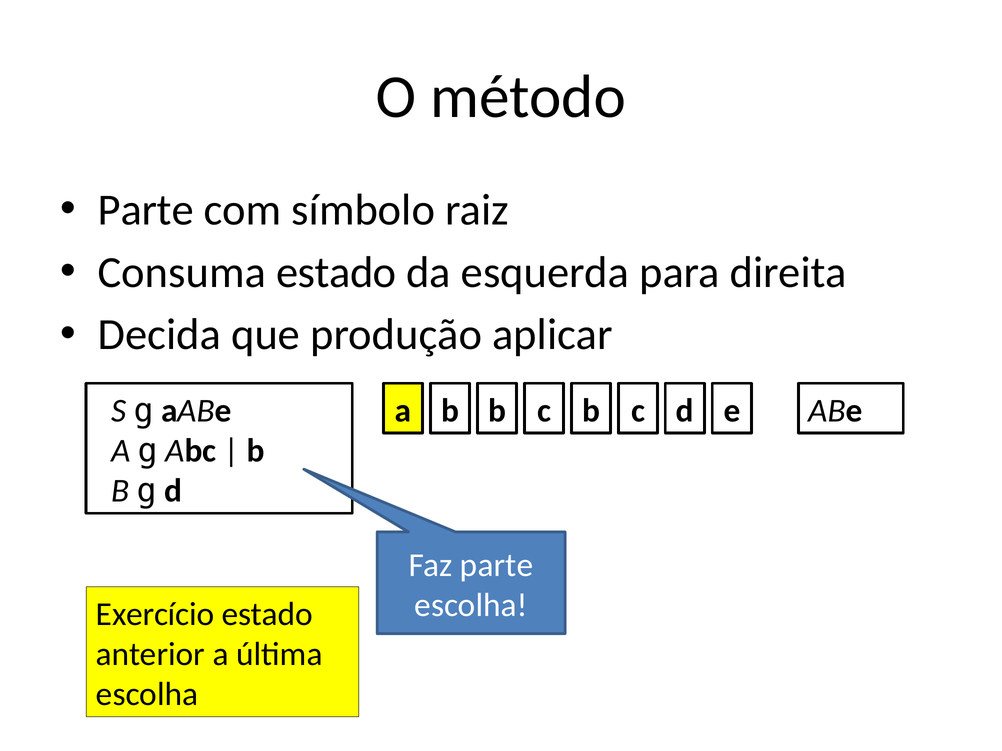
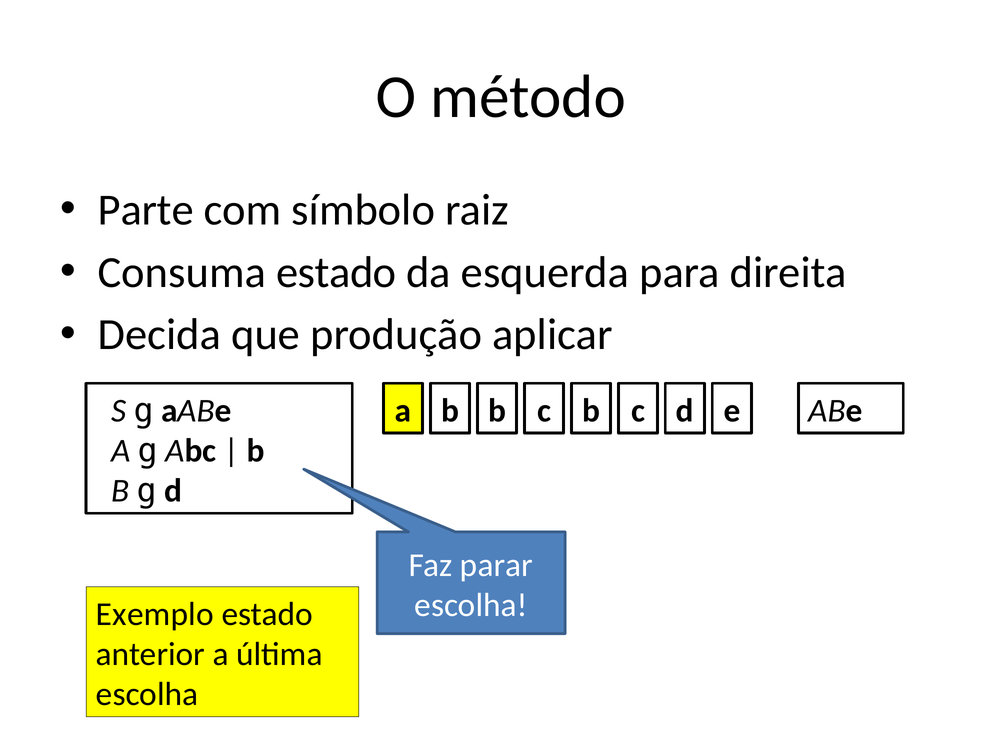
Faz parte: parte -> parar
Exercício: Exercício -> Exemplo
